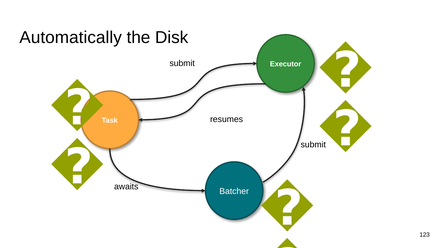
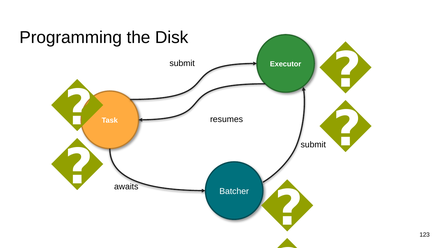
Automatically: Automatically -> Programming
